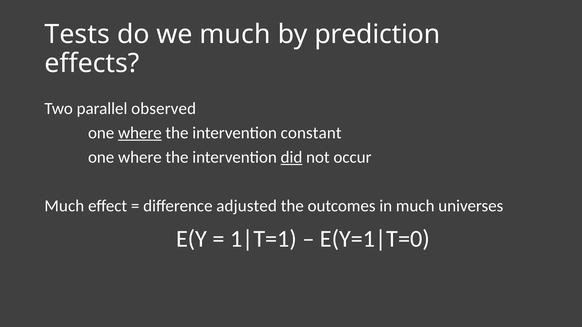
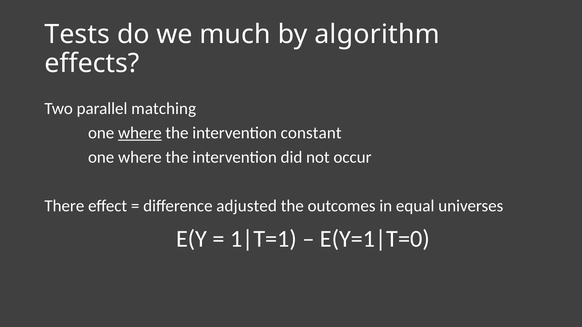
prediction: prediction -> algorithm
observed: observed -> matching
did underline: present -> none
Much at (64, 206): Much -> There
in much: much -> equal
